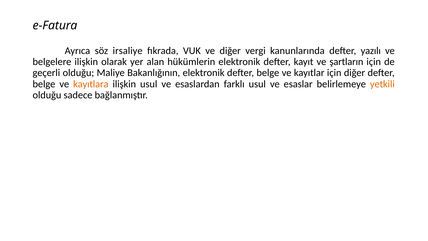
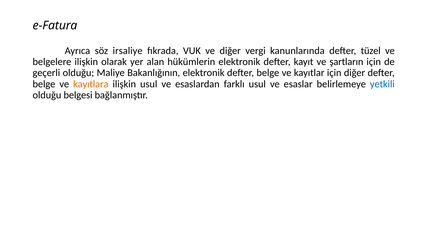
yazılı: yazılı -> tüzel
yetkili colour: orange -> blue
sadece: sadece -> belgesi
